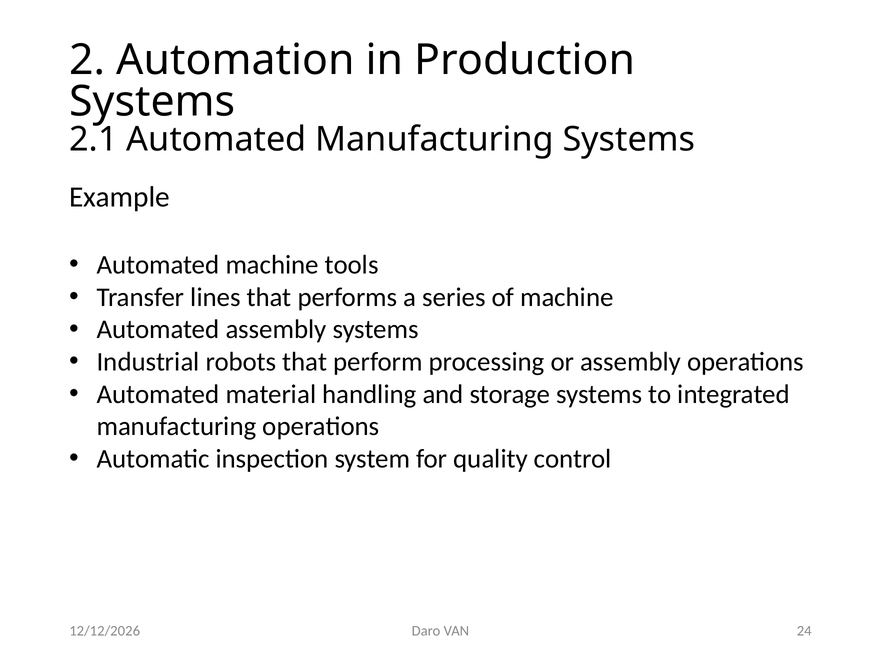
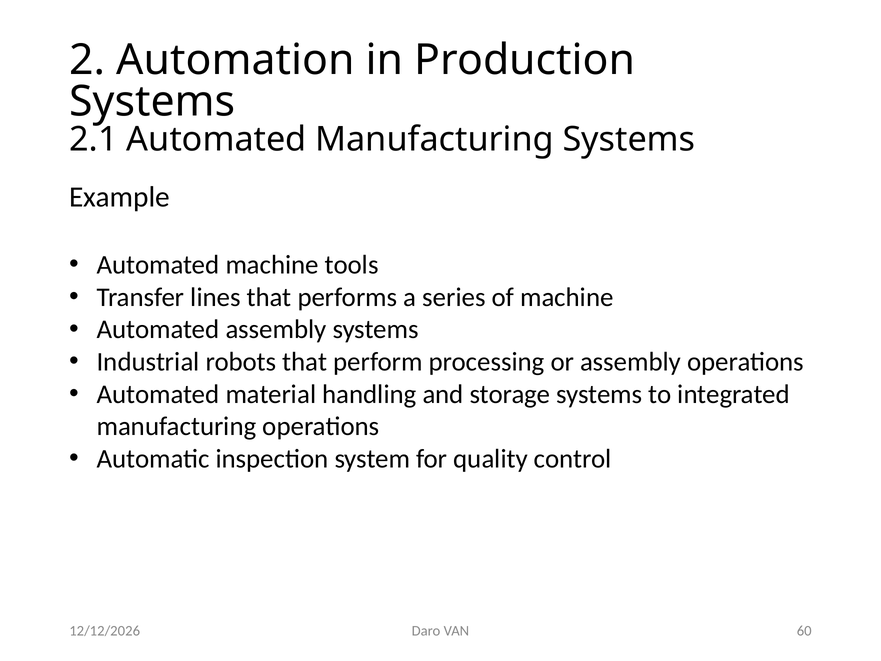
24: 24 -> 60
